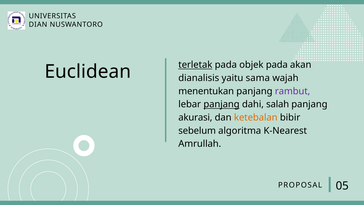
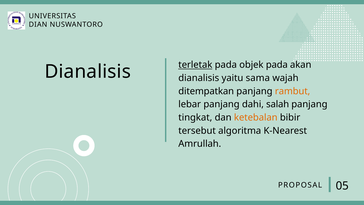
Euclidean at (88, 72): Euclidean -> Dianalisis
menentukan: menentukan -> ditempatkan
rambut colour: purple -> orange
panjang at (222, 104) underline: present -> none
akurasi: akurasi -> tingkat
sebelum: sebelum -> tersebut
